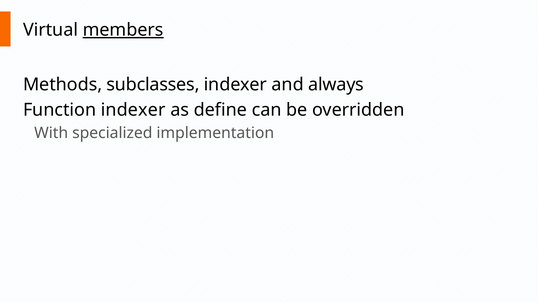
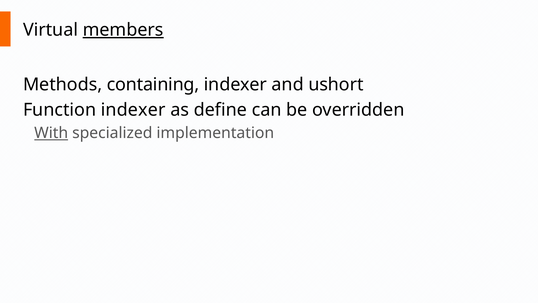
subclasses: subclasses -> containing
always: always -> ushort
With underline: none -> present
